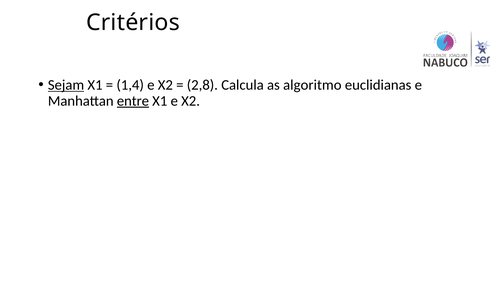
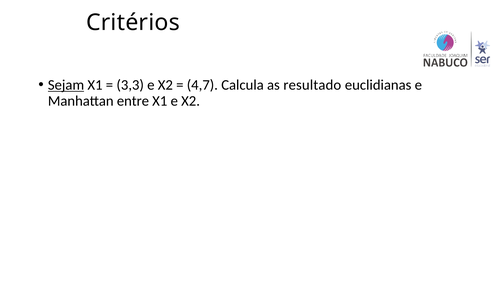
1,4: 1,4 -> 3,3
2,8: 2,8 -> 4,7
algoritmo: algoritmo -> resultado
entre underline: present -> none
